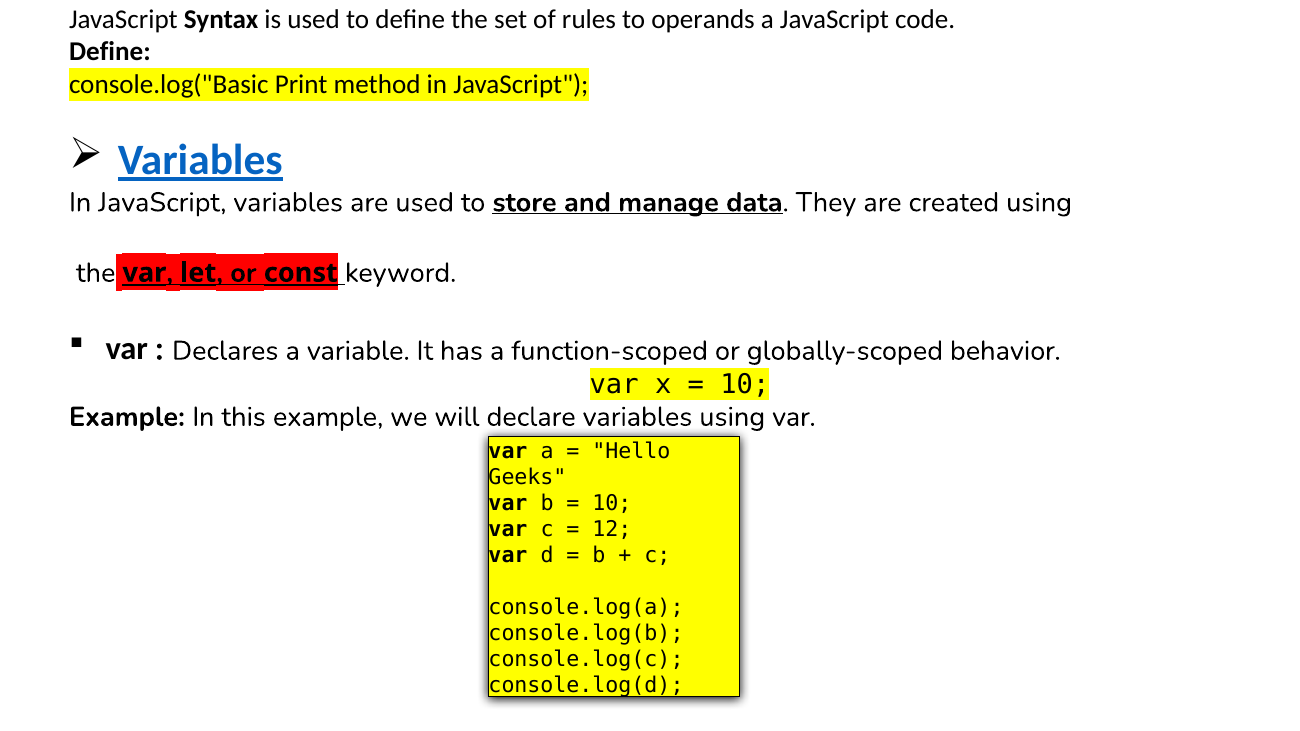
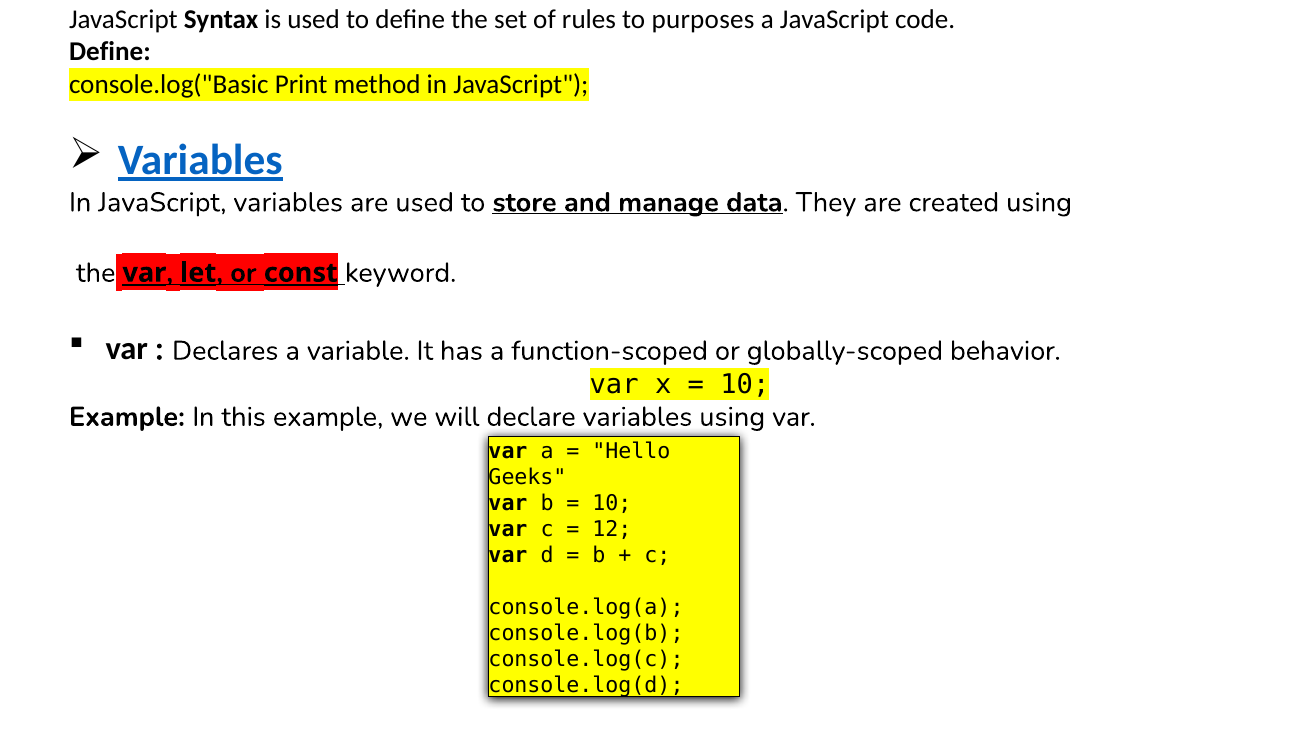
operands: operands -> purposes
